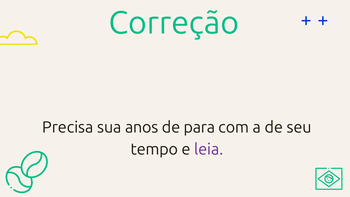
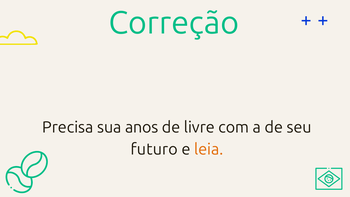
para: para -> livre
tempo: tempo -> futuro
leia colour: purple -> orange
